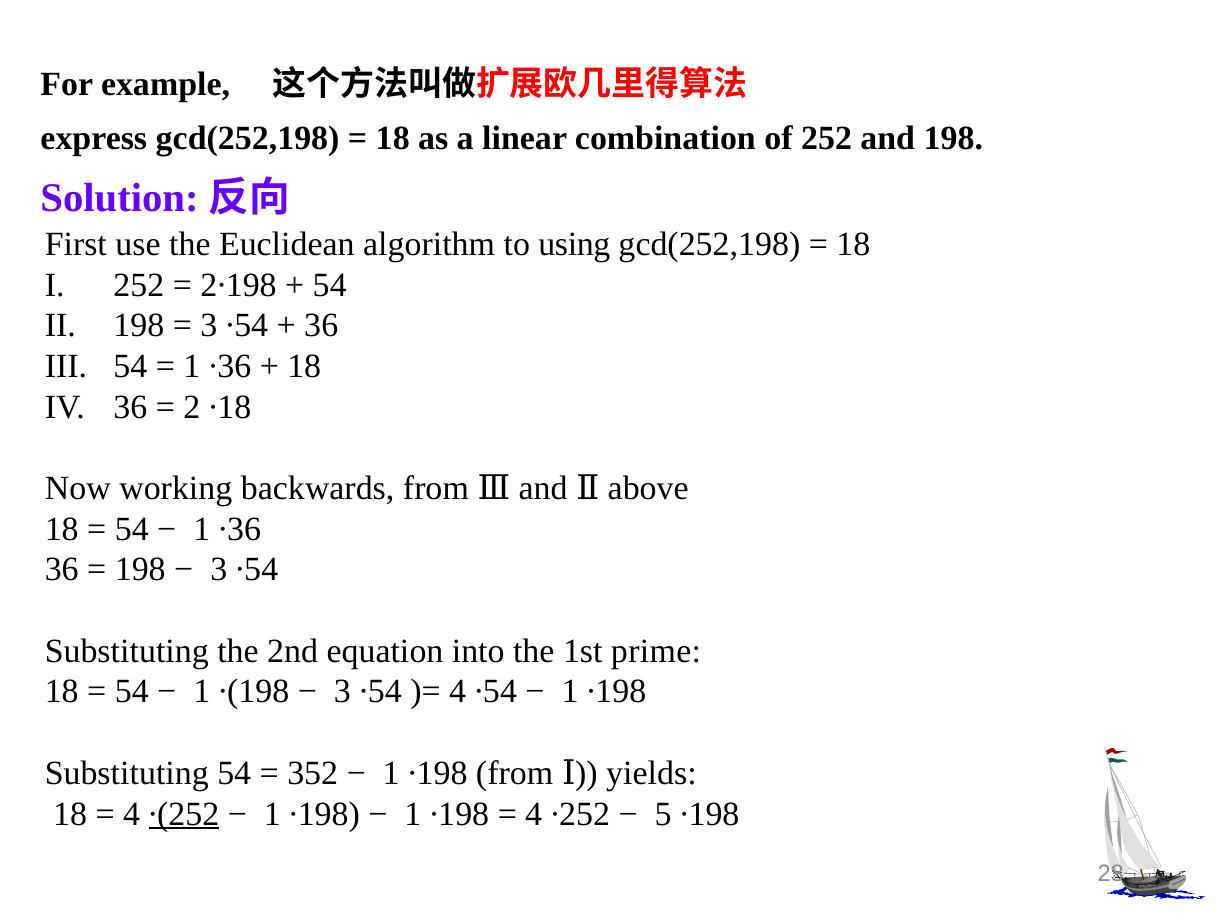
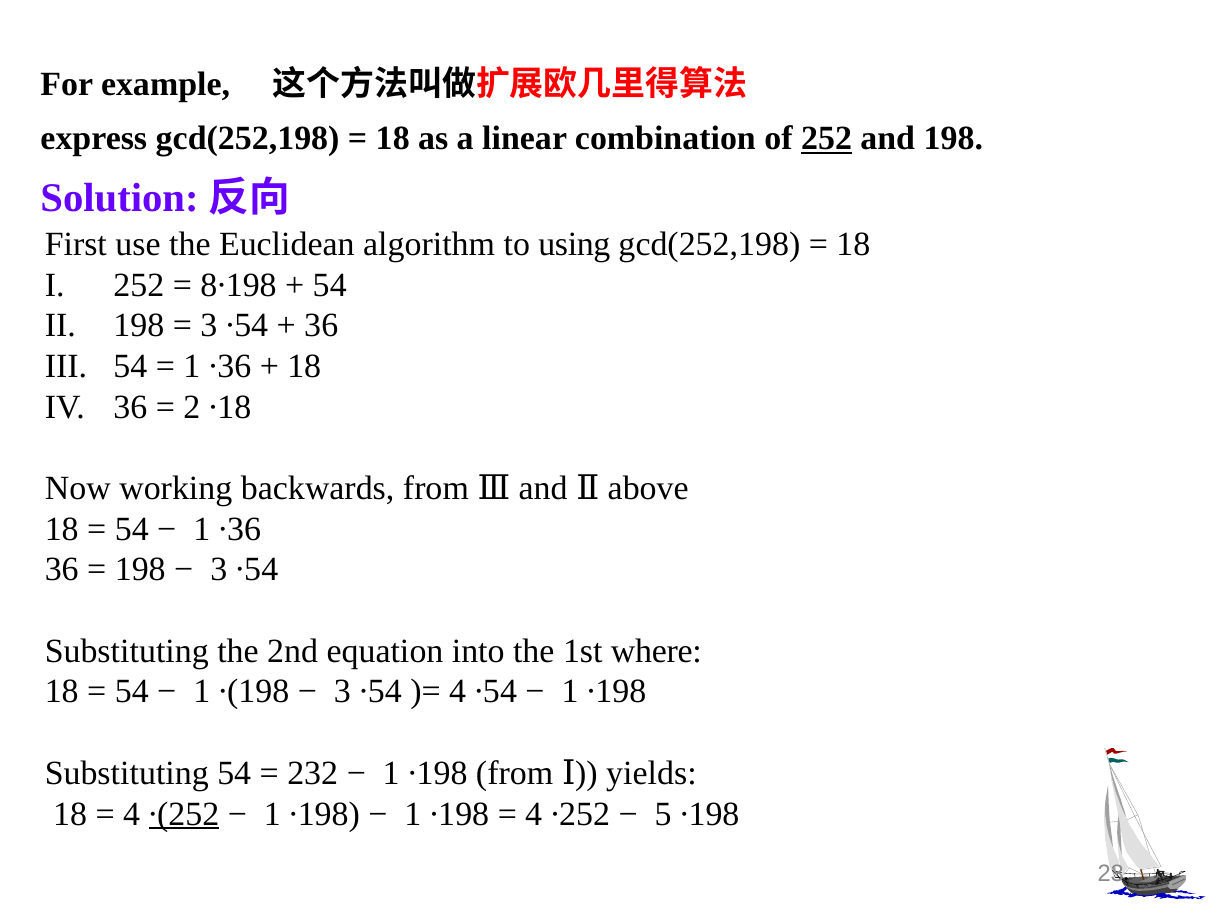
252 at (827, 138) underline: none -> present
2∙198: 2∙198 -> 8∙198
prime: prime -> where
352: 352 -> 232
